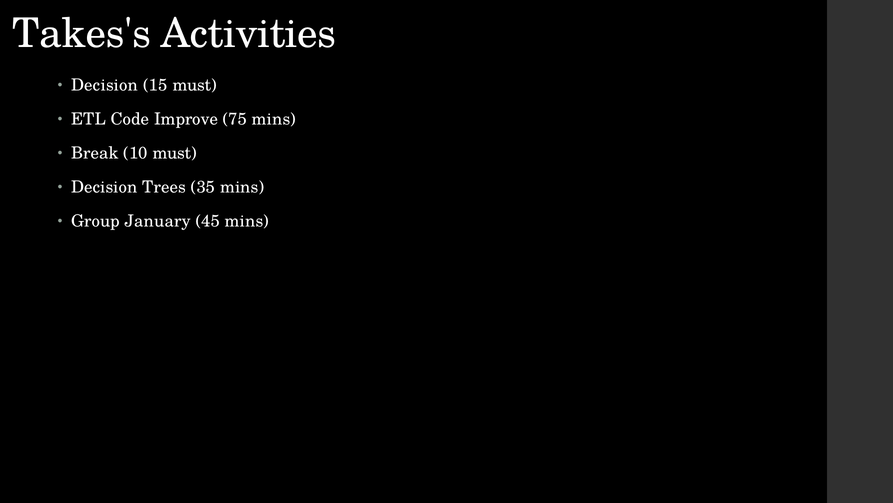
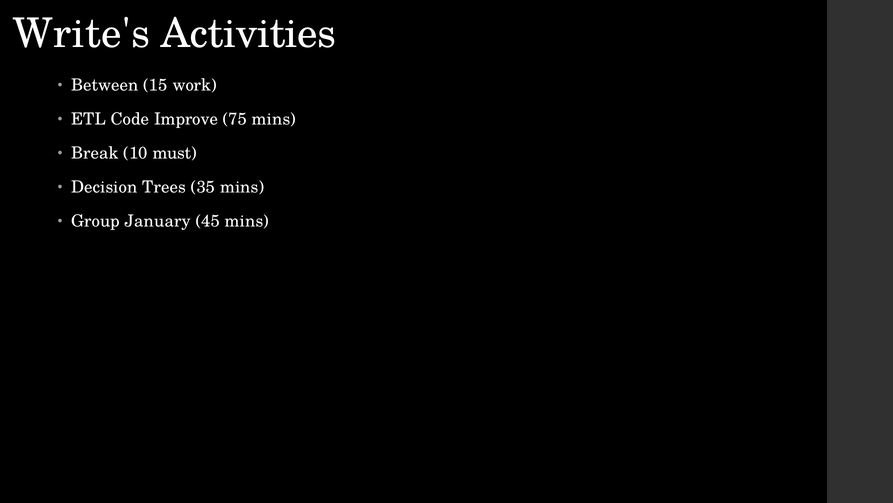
Takes's: Takes's -> Write's
Decision at (105, 85): Decision -> Between
15 must: must -> work
